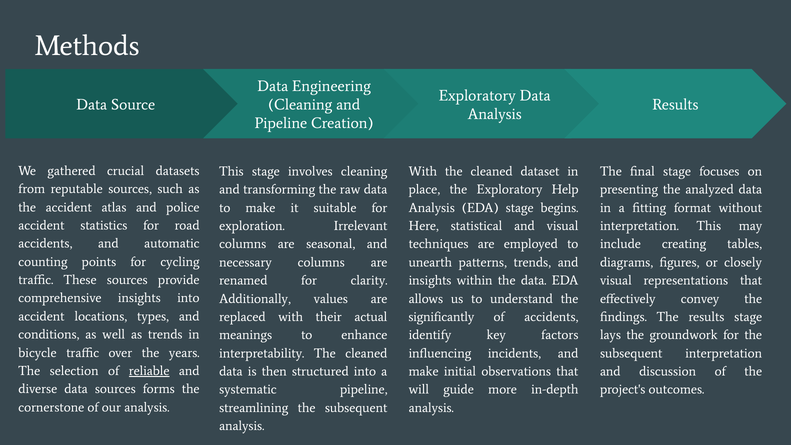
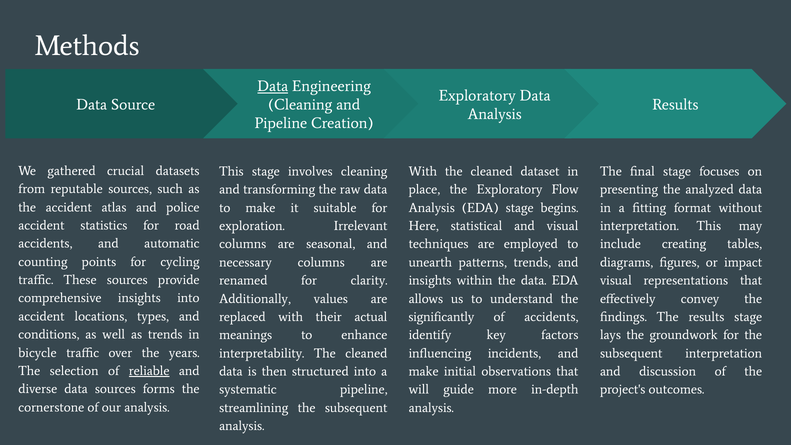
Data at (273, 86) underline: none -> present
Help: Help -> Flow
closely: closely -> impact
